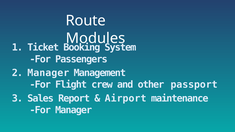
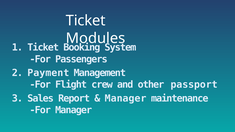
Route at (86, 21): Route -> Ticket
2 Manager: Manager -> Payment
Airport at (126, 98): Airport -> Manager
